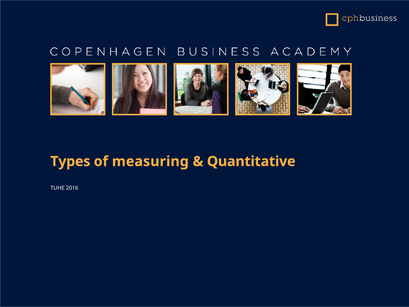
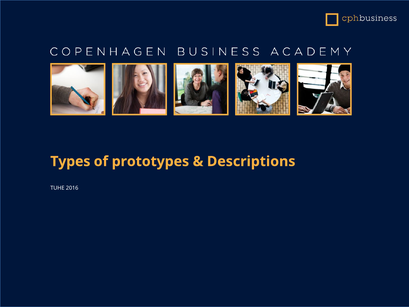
measuring: measuring -> prototypes
Quantitative: Quantitative -> Descriptions
